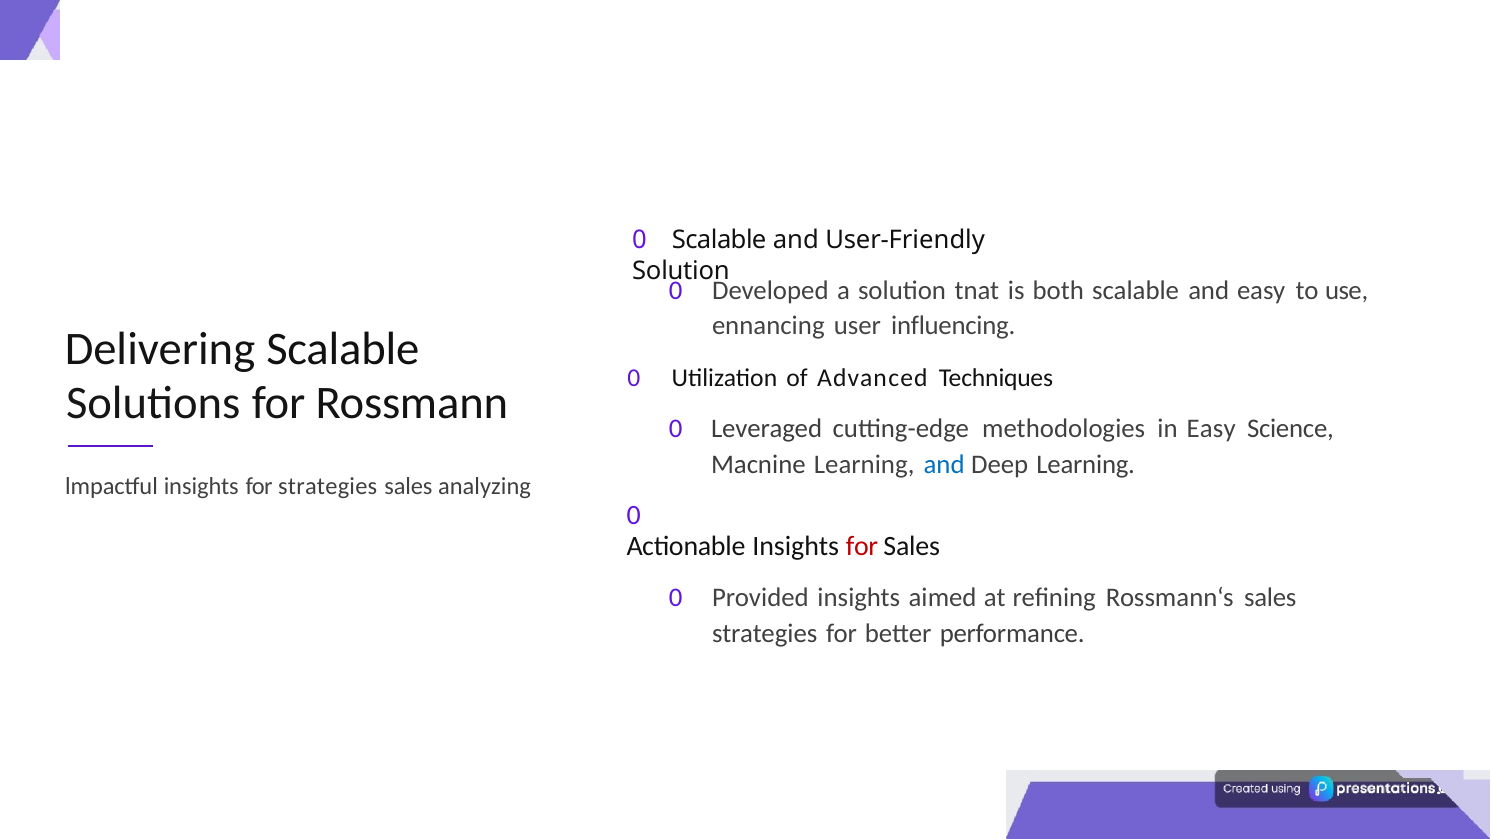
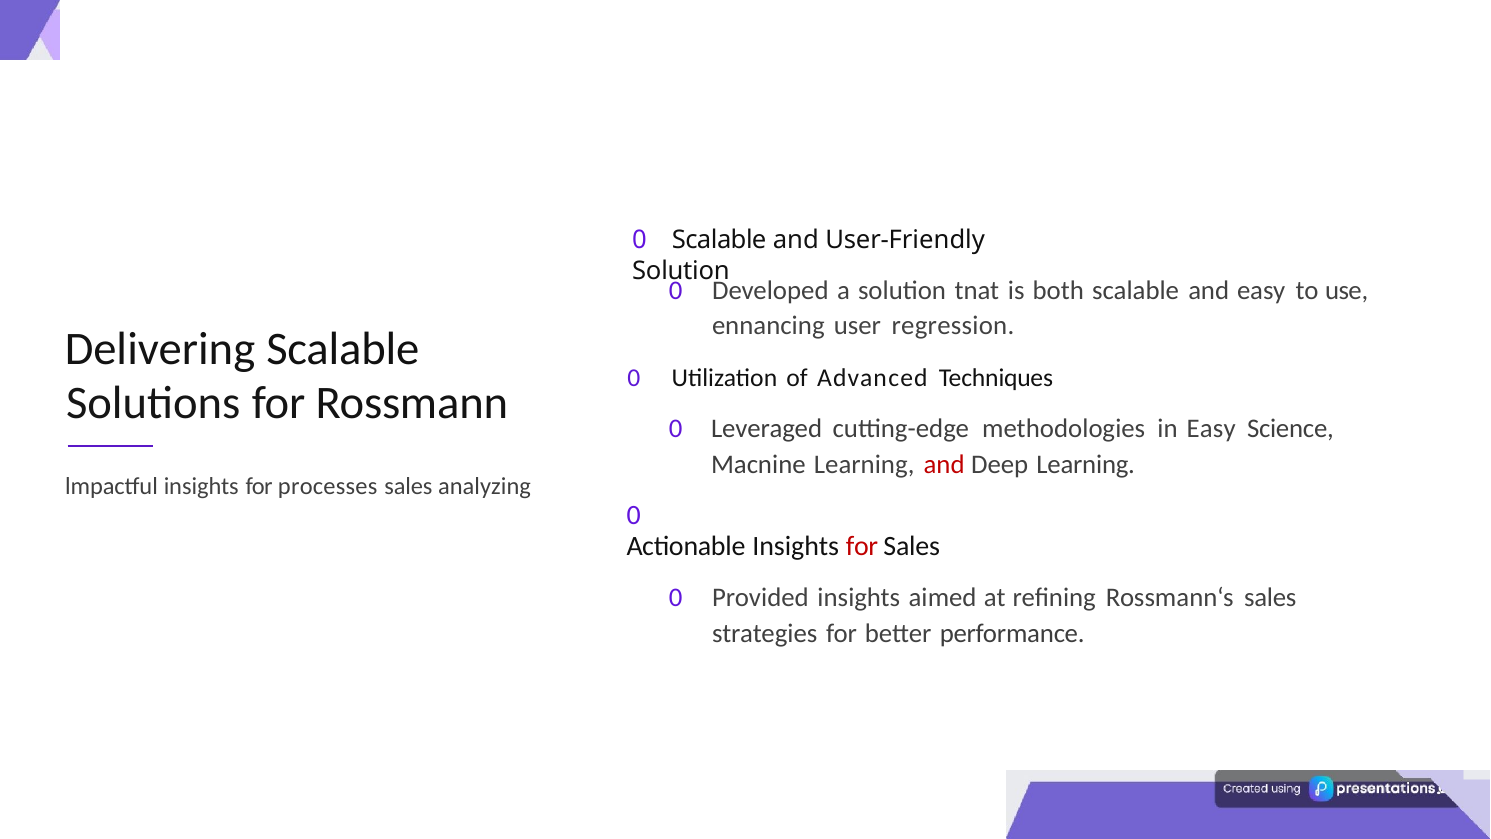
influencing: influencing -> regression
and at (944, 464) colour: blue -> red
for strategies: strategies -> processes
